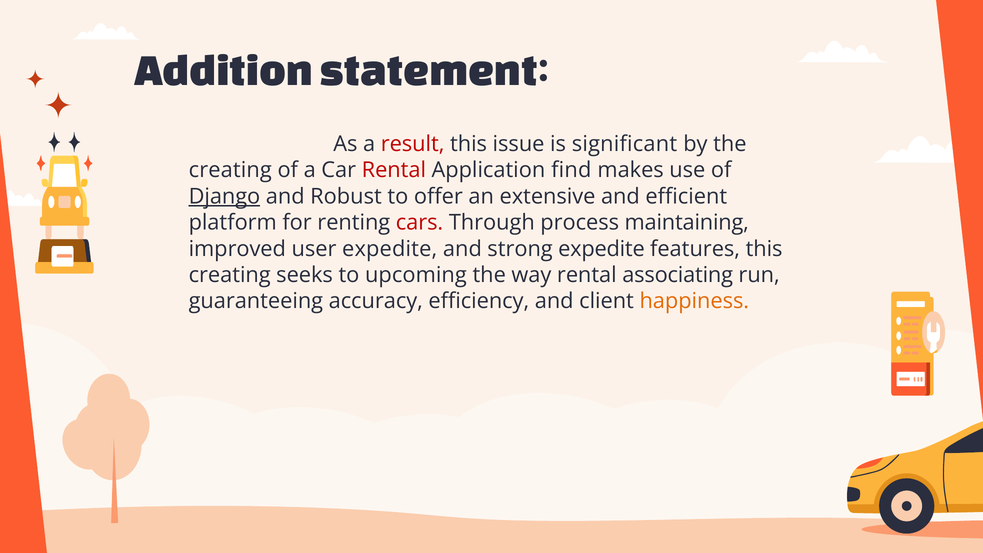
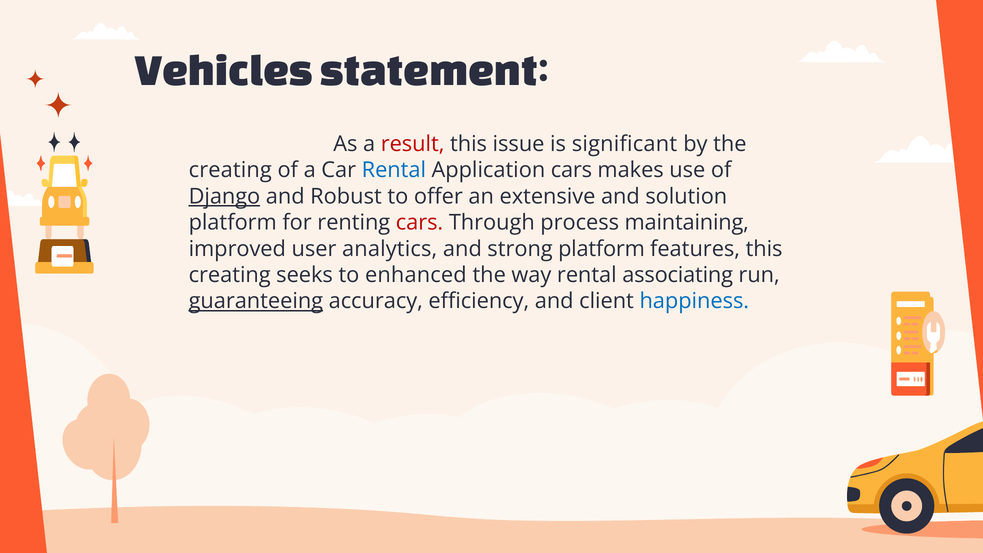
Addition: Addition -> Vehicles
Rental at (394, 170) colour: red -> blue
Application find: find -> cars
efficient: efficient -> solution
user expedite: expedite -> analytics
strong expedite: expedite -> platform
upcoming: upcoming -> enhanced
guaranteeing underline: none -> present
happiness colour: orange -> blue
